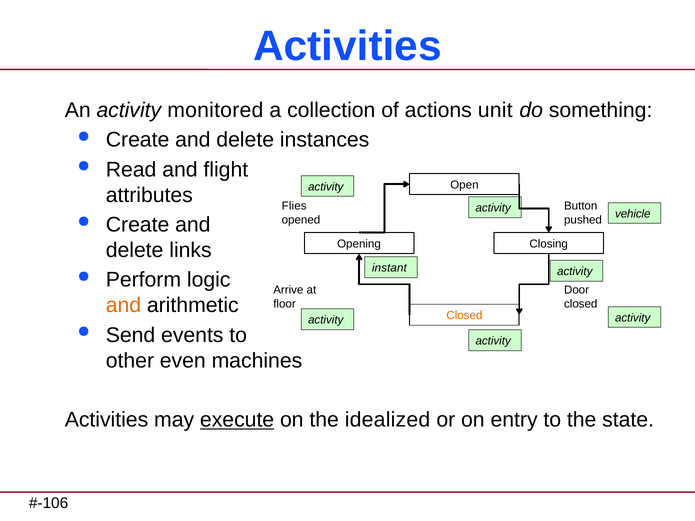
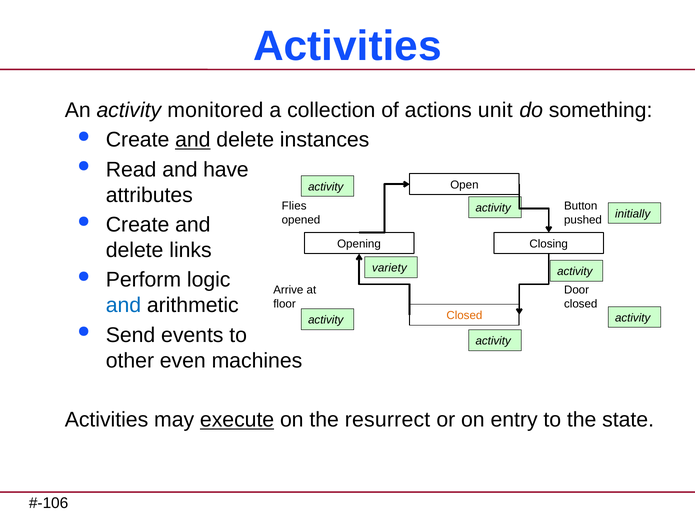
and at (193, 140) underline: none -> present
flight: flight -> have
vehicle: vehicle -> initially
instant: instant -> variety
and at (123, 306) colour: orange -> blue
idealized: idealized -> resurrect
